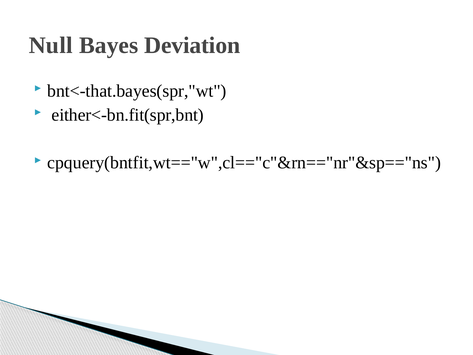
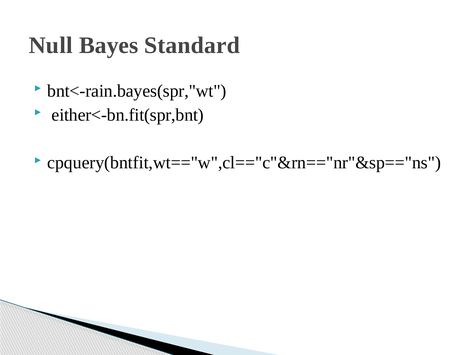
Deviation: Deviation -> Standard
bnt<-that.bayes(spr,"wt: bnt<-that.bayes(spr,"wt -> bnt<-rain.bayes(spr,"wt
